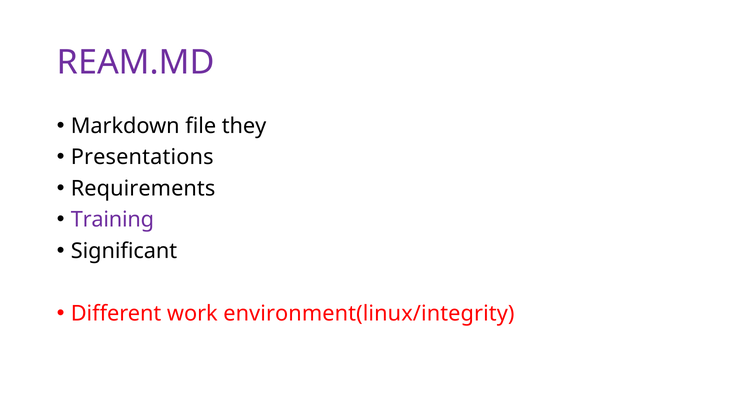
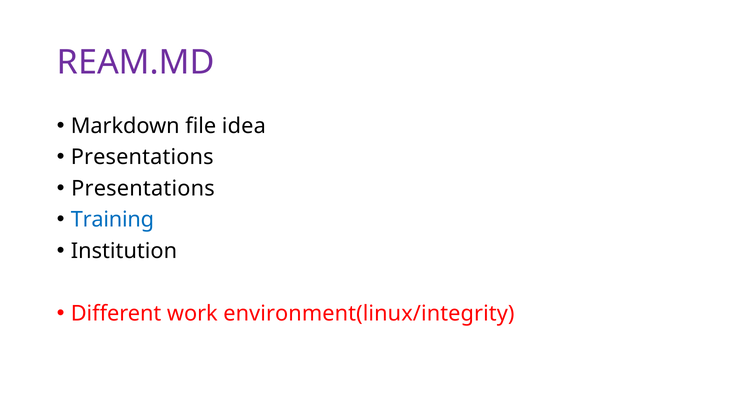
they: they -> idea
Requirements at (143, 188): Requirements -> Presentations
Training colour: purple -> blue
Significant: Significant -> Institution
